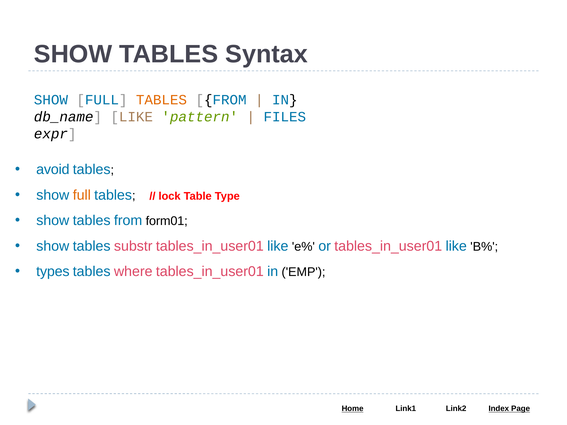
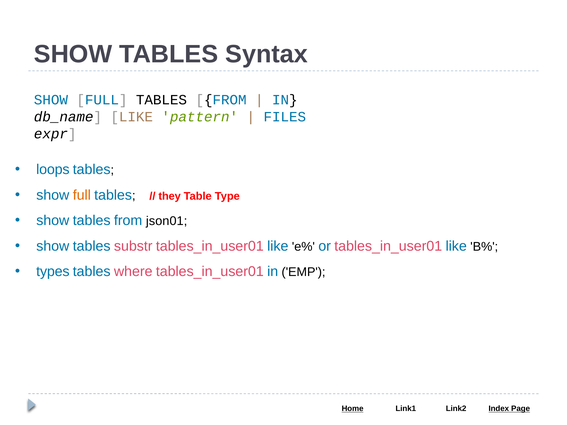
TABLES at (161, 100) colour: orange -> black
avoid: avoid -> loops
lock: lock -> they
form01: form01 -> json01
